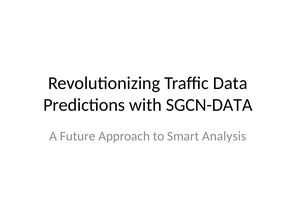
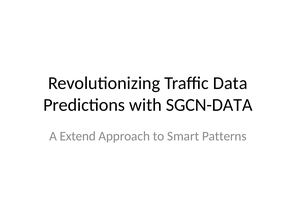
Future: Future -> Extend
Analysis: Analysis -> Patterns
